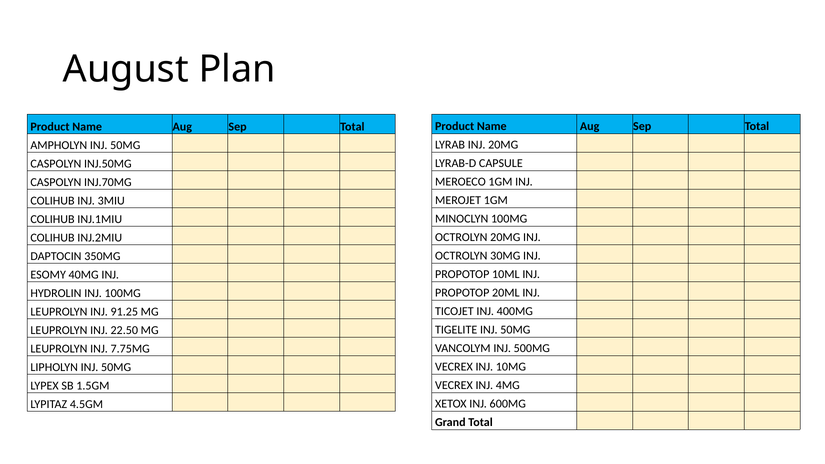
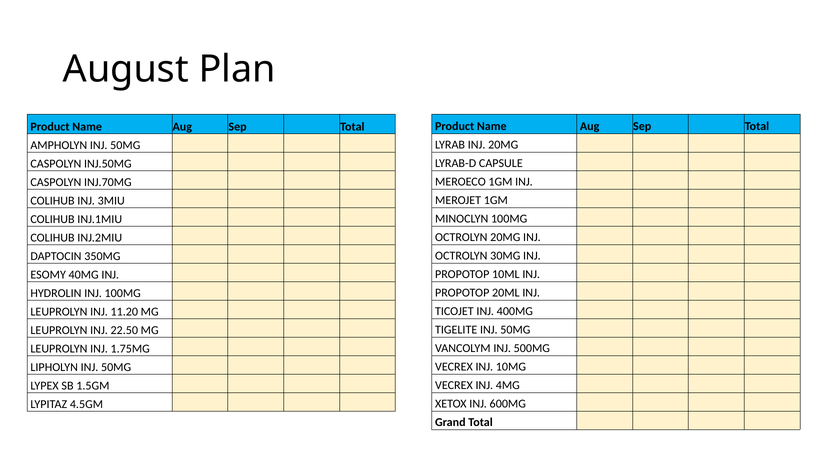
91.25: 91.25 -> 11.20
7.75MG: 7.75MG -> 1.75MG
